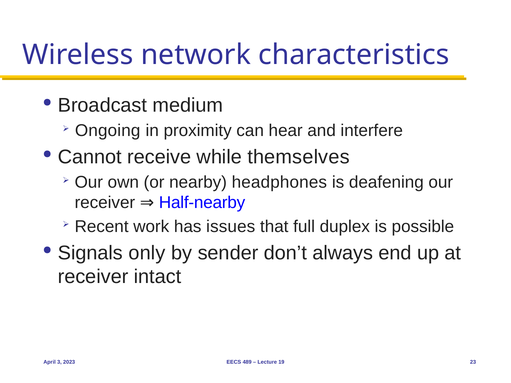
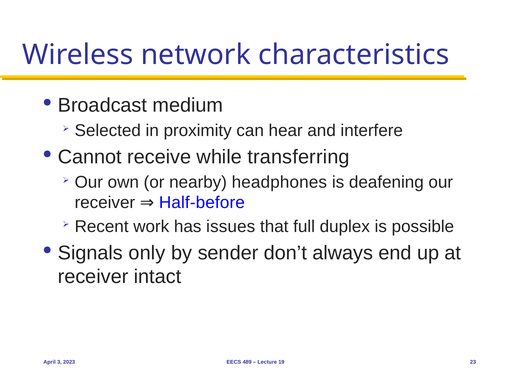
Ongoing: Ongoing -> Selected
themselves: themselves -> transferring
Half-nearby: Half-nearby -> Half-before
